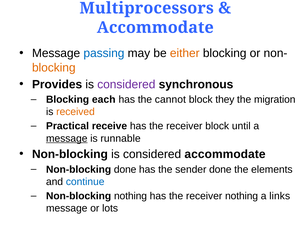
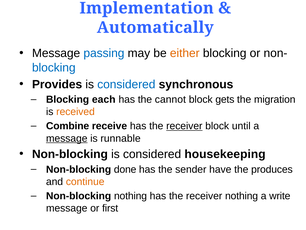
Multiprocessors: Multiprocessors -> Implementation
Accommodate at (155, 27): Accommodate -> Automatically
blocking at (54, 67) colour: orange -> blue
considered at (126, 84) colour: purple -> blue
they: they -> gets
Practical: Practical -> Combine
receiver at (184, 126) underline: none -> present
considered accommodate: accommodate -> housekeeping
sender done: done -> have
elements: elements -> produces
continue colour: blue -> orange
links: links -> write
lots: lots -> first
